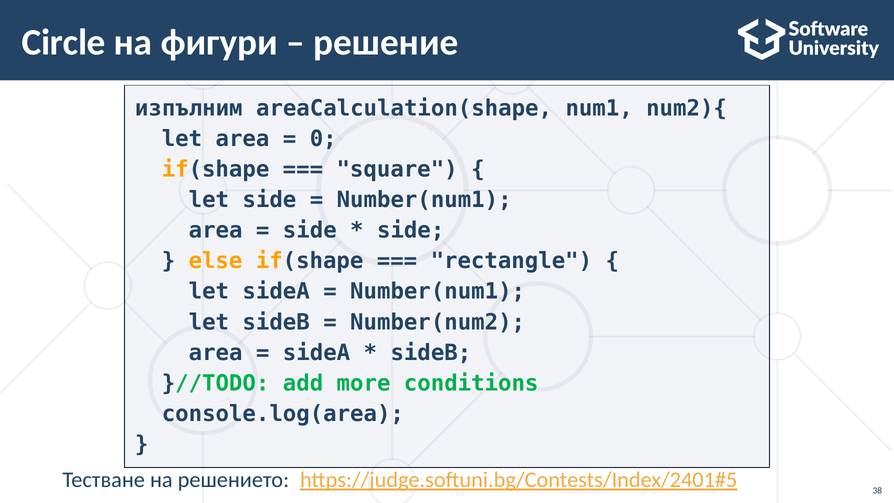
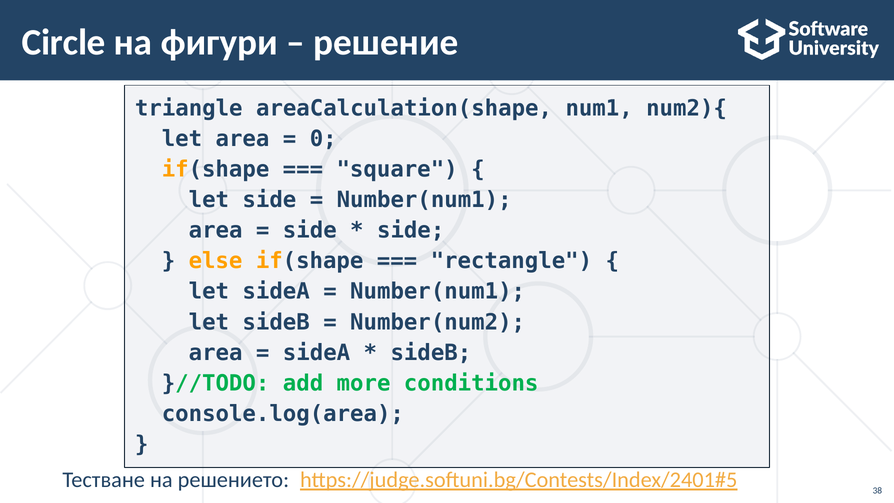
изпълним: изпълним -> triangle
